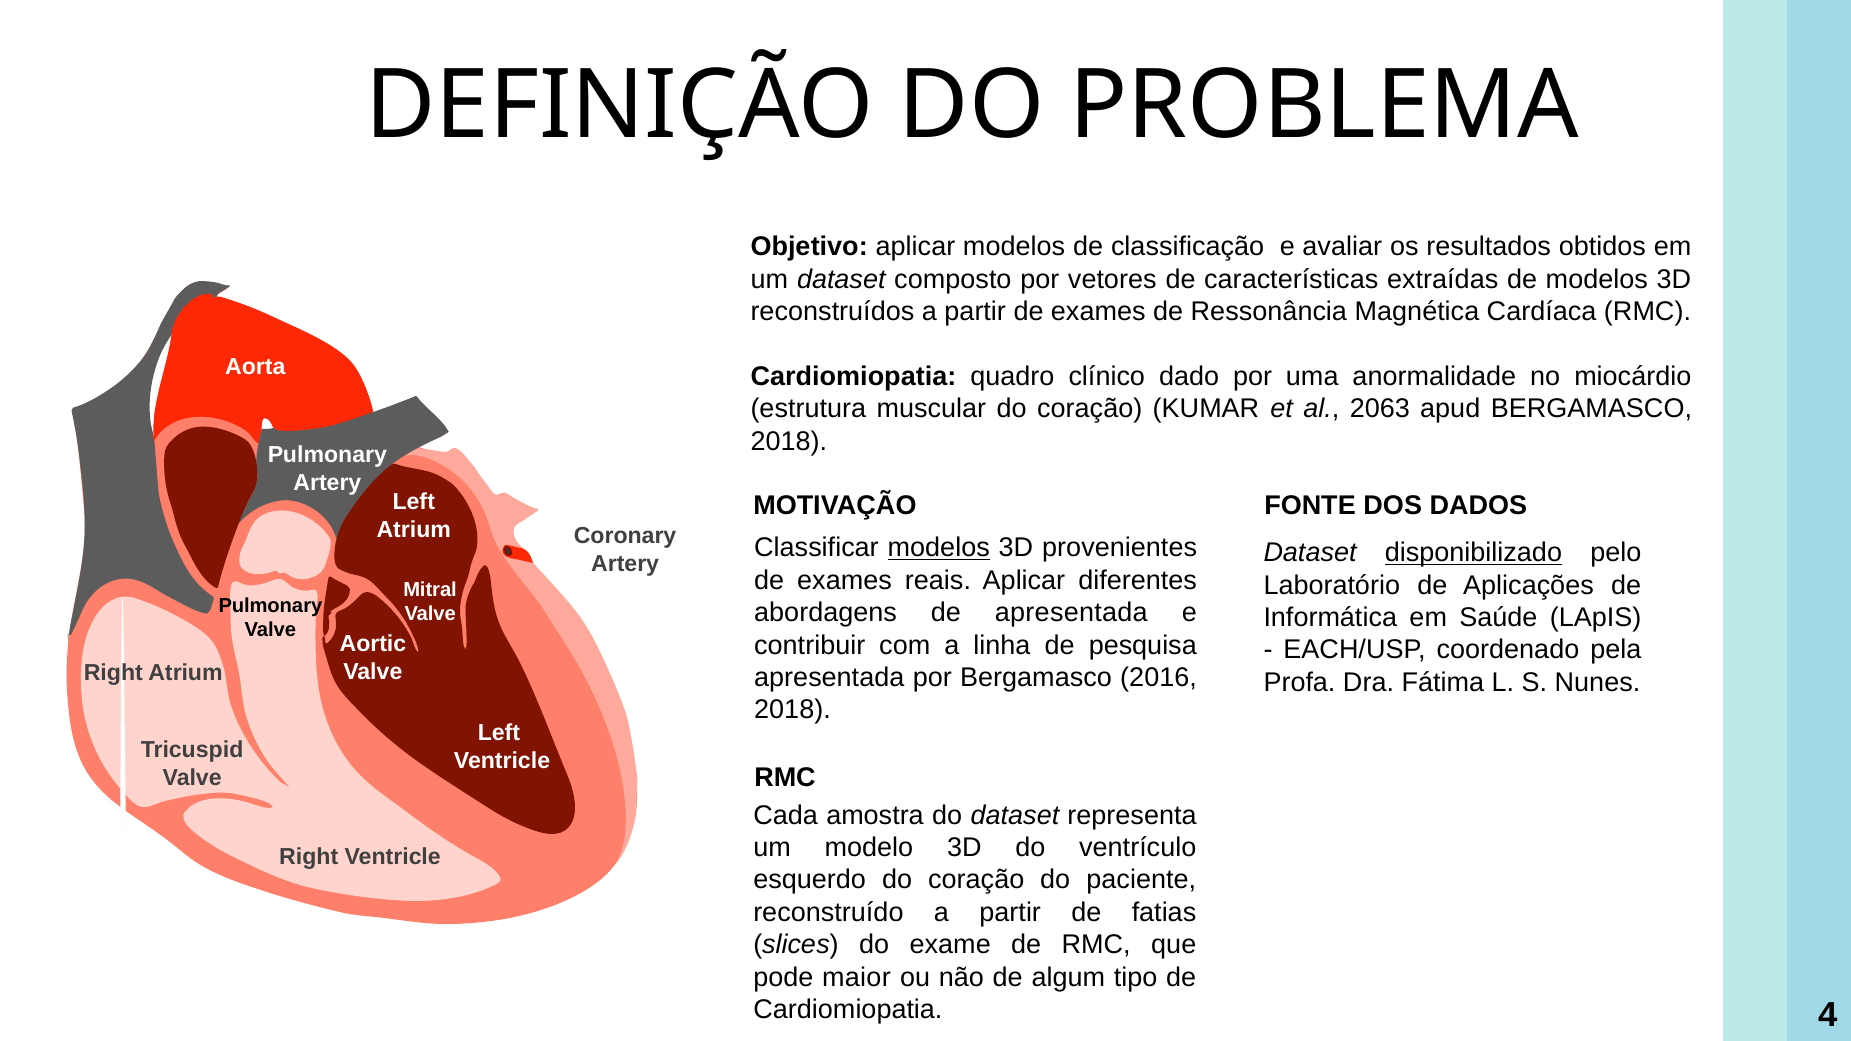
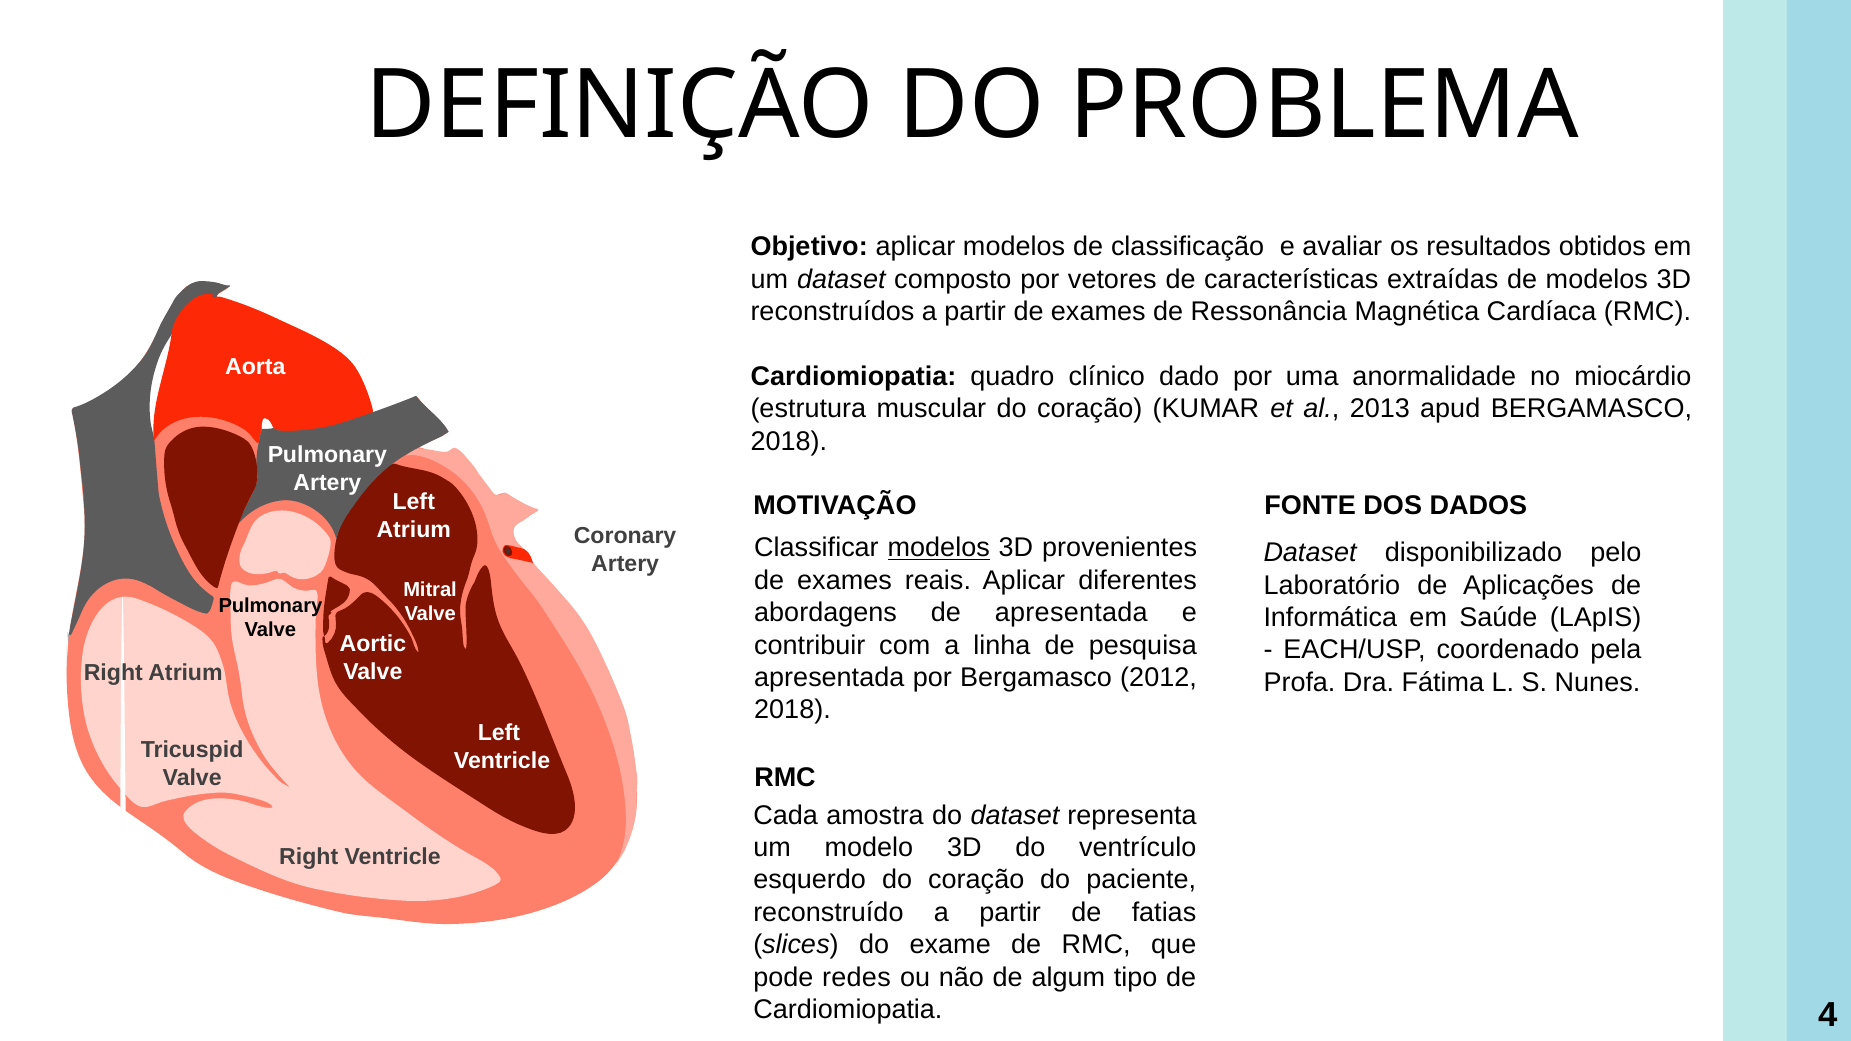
2063: 2063 -> 2013
disponibilizado underline: present -> none
2016: 2016 -> 2012
maior: maior -> redes
